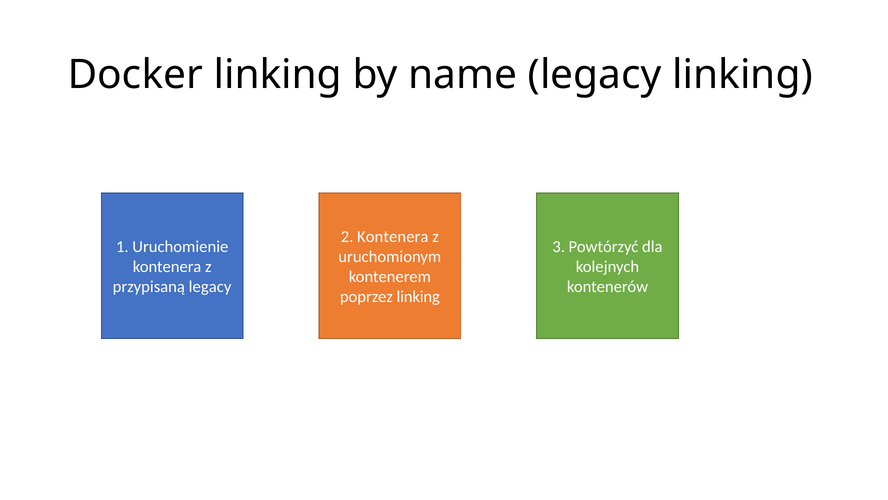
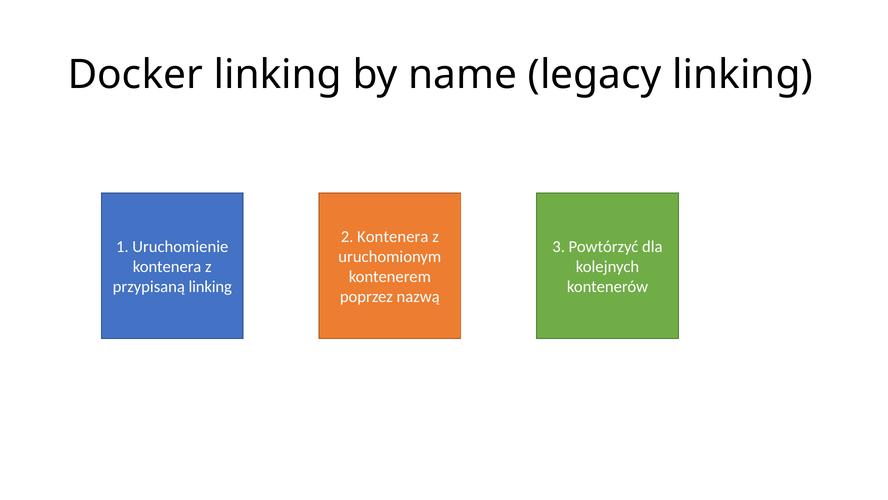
przypisaną legacy: legacy -> linking
poprzez linking: linking -> nazwą
